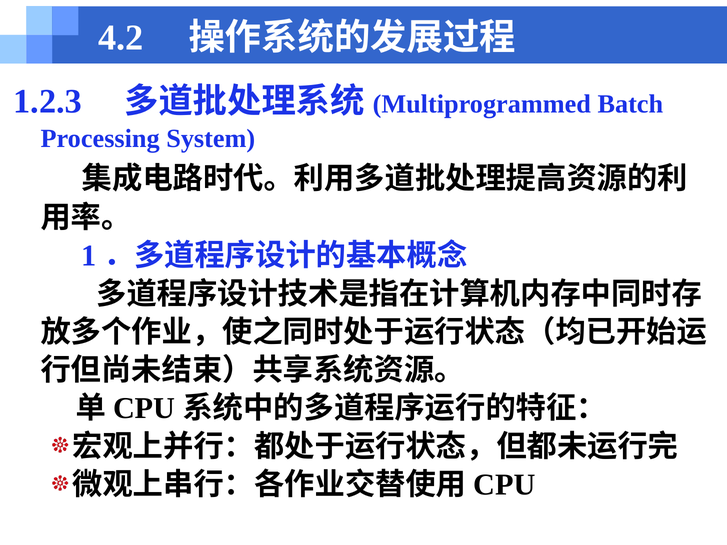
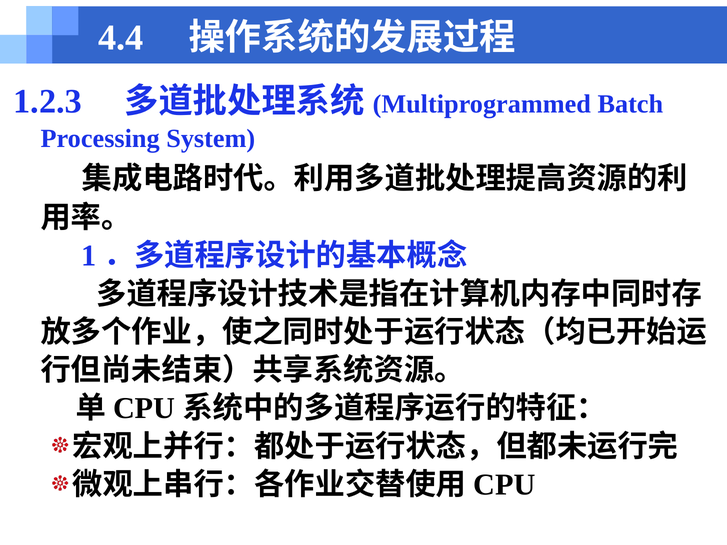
4.2: 4.2 -> 4.4
